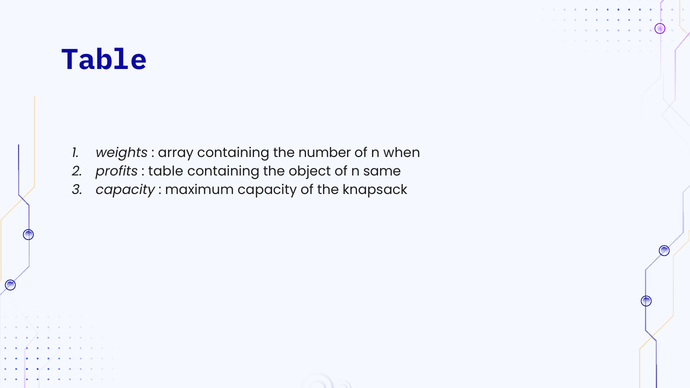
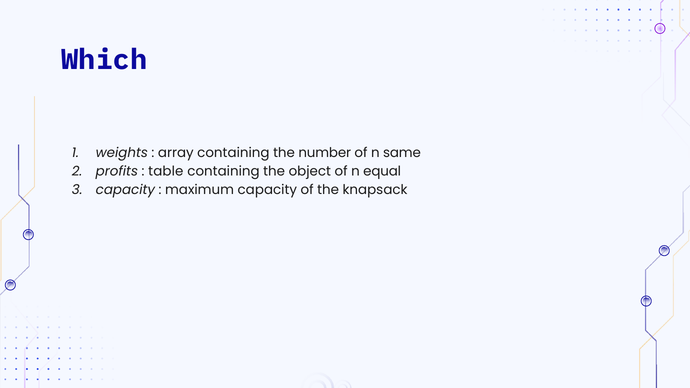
Table at (104, 60): Table -> Which
when: when -> same
same: same -> equal
